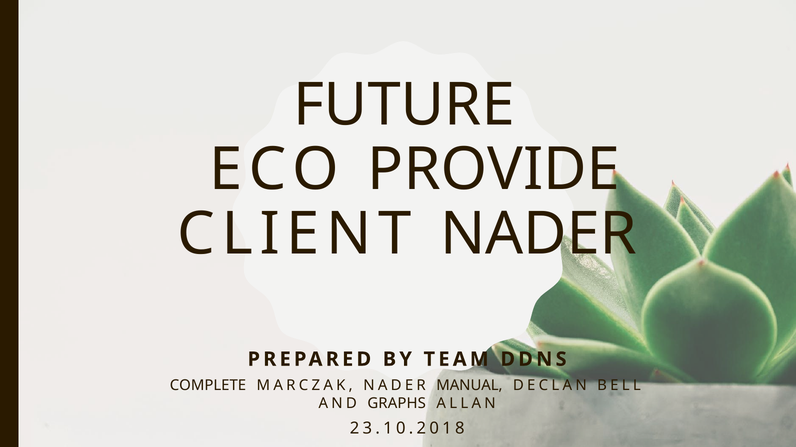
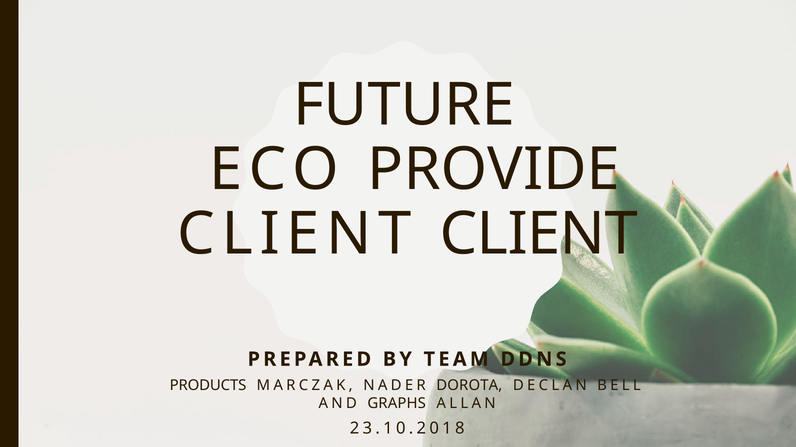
CLIENT NADER: NADER -> CLIENT
COMPLETE: COMPLETE -> PRODUCTS
MANUAL: MANUAL -> DOROTA
